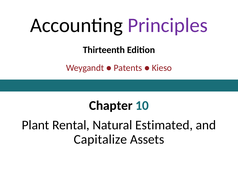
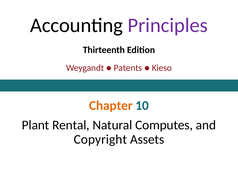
Chapter colour: black -> orange
Estimated: Estimated -> Computes
Capitalize: Capitalize -> Copyright
